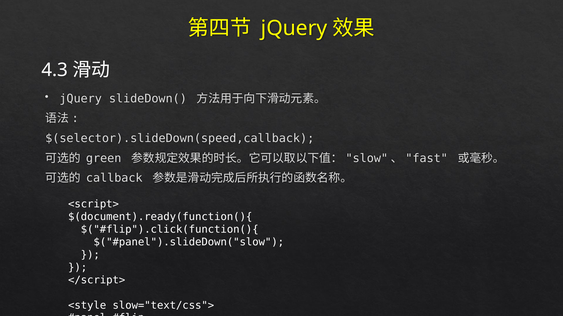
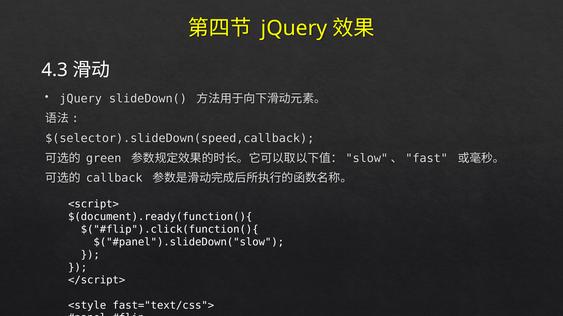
slow="text/css">: slow="text/css"> -> fast="text/css">
